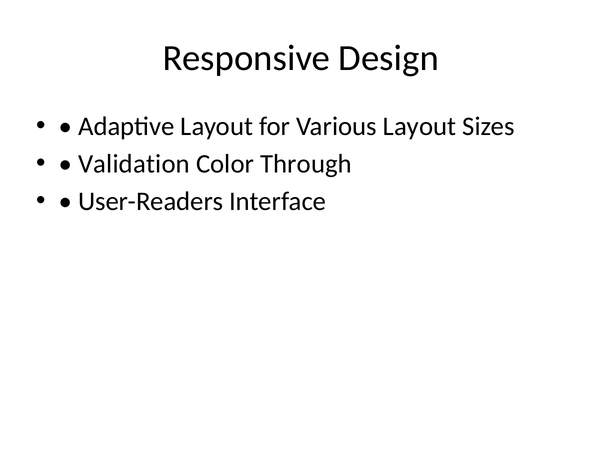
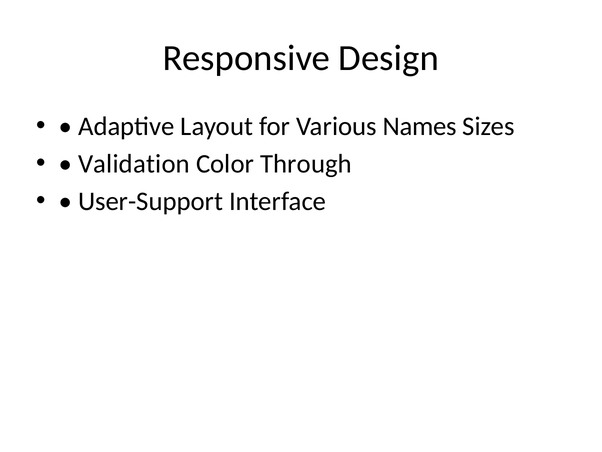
Various Layout: Layout -> Names
User-Readers: User-Readers -> User-Support
